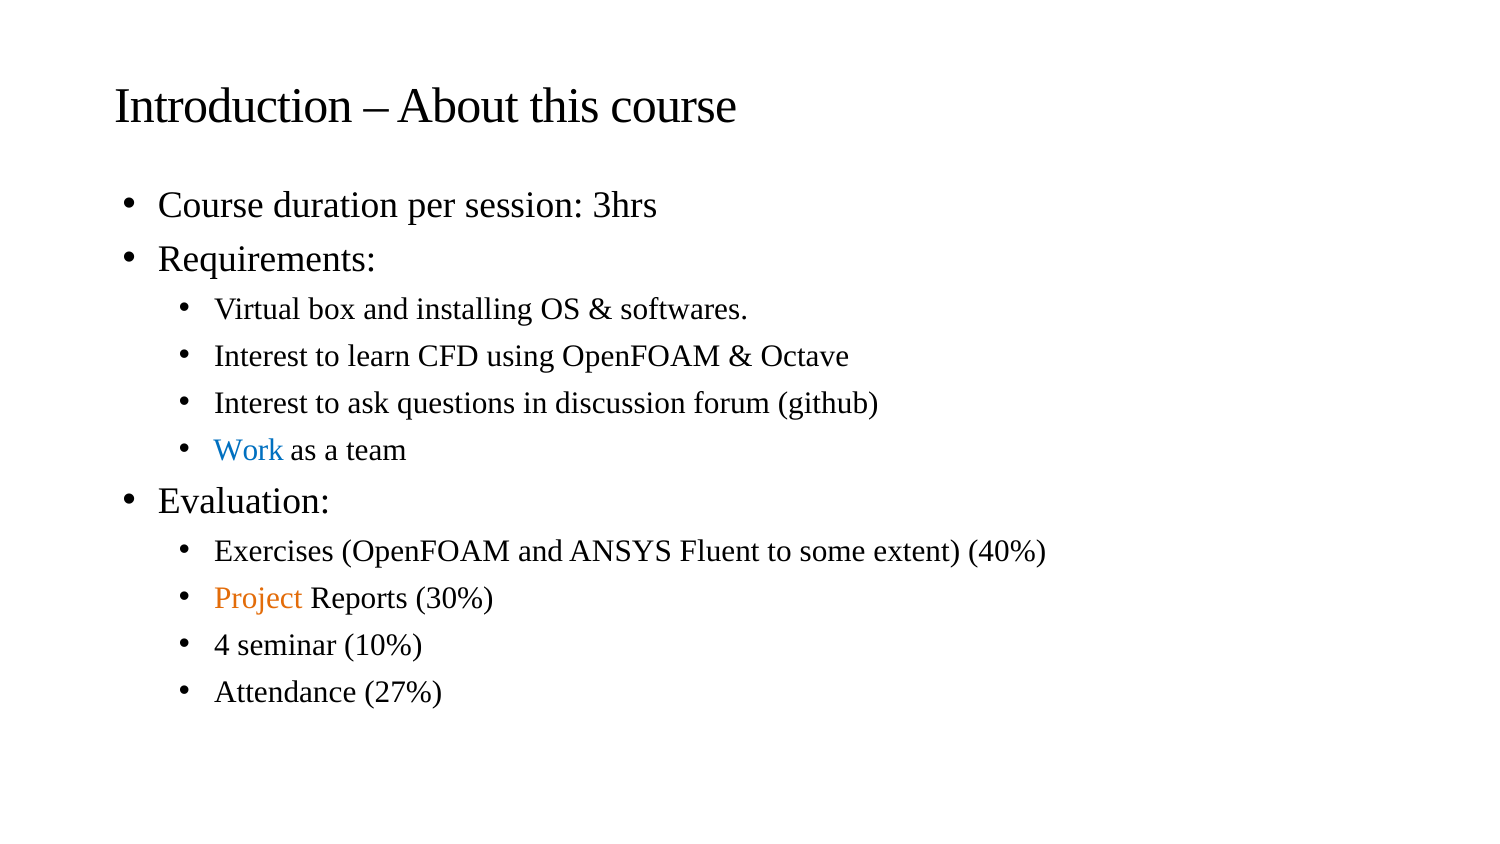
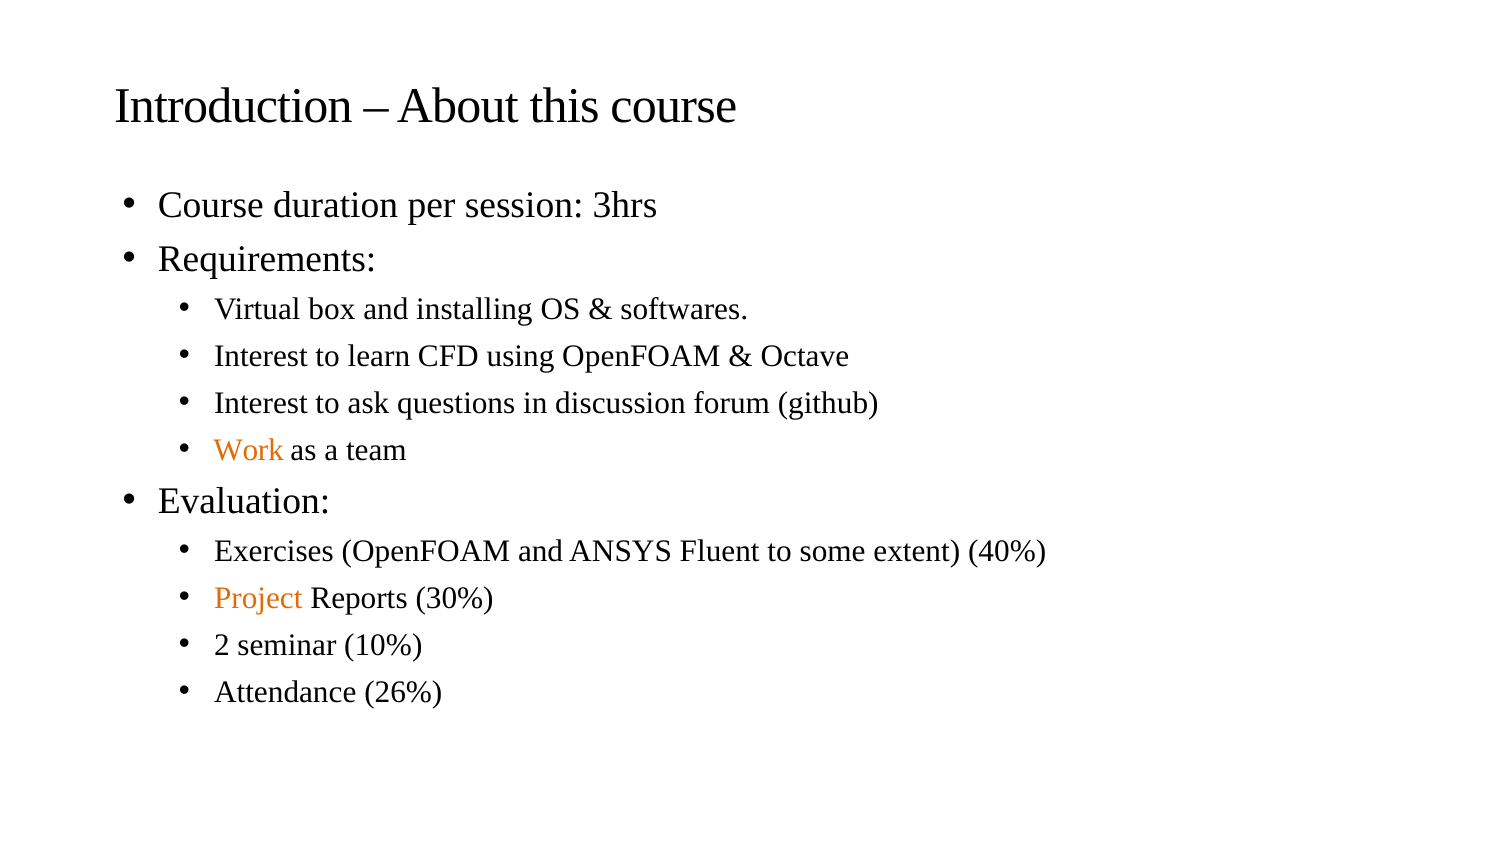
Work colour: blue -> orange
4: 4 -> 2
27%: 27% -> 26%
